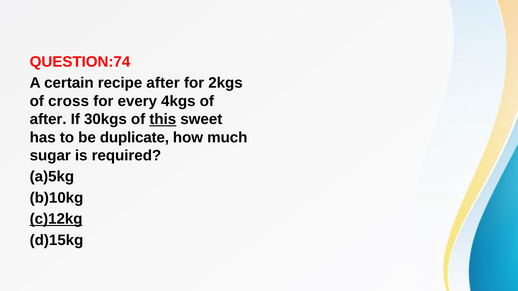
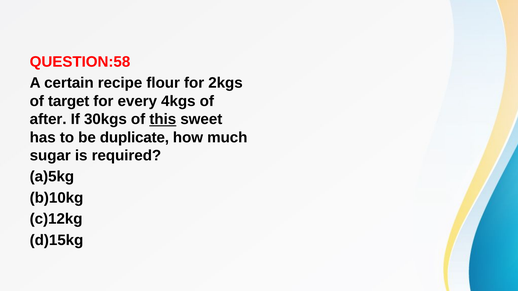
QUESTION:74: QUESTION:74 -> QUESTION:58
recipe after: after -> flour
cross: cross -> target
c)12kg underline: present -> none
